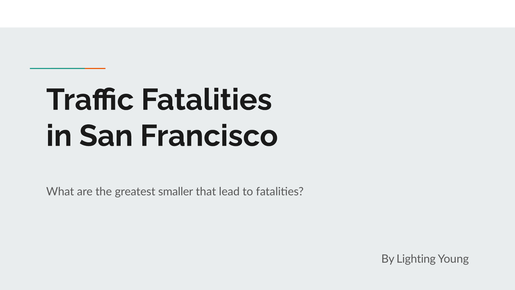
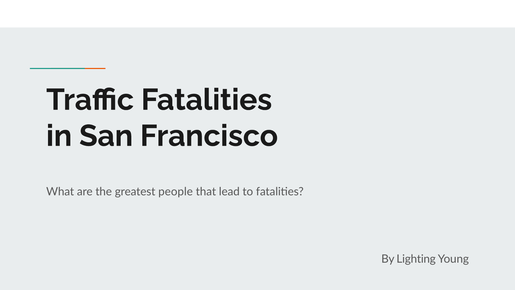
smaller: smaller -> people
